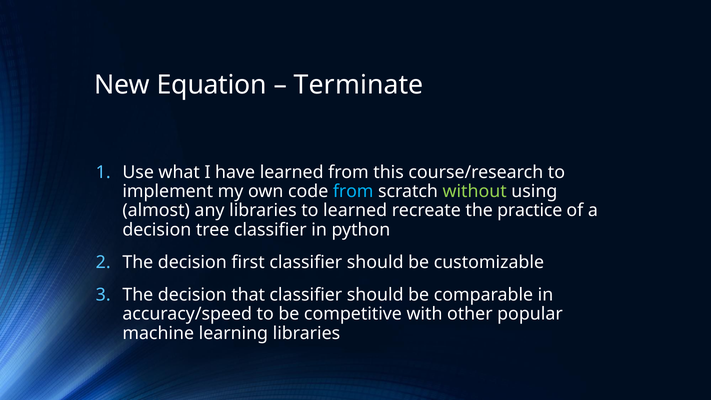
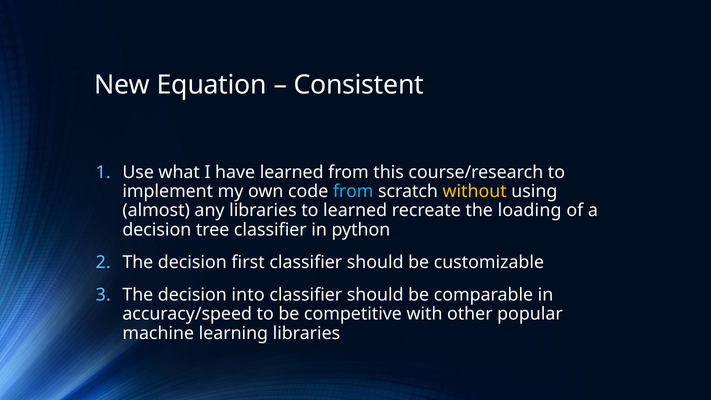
Terminate: Terminate -> Consistent
without colour: light green -> yellow
practice: practice -> loading
that: that -> into
